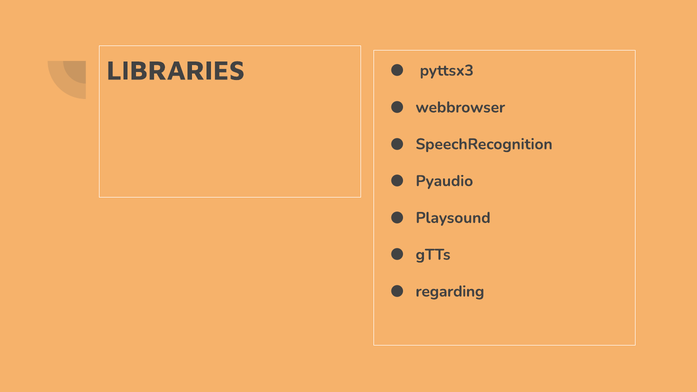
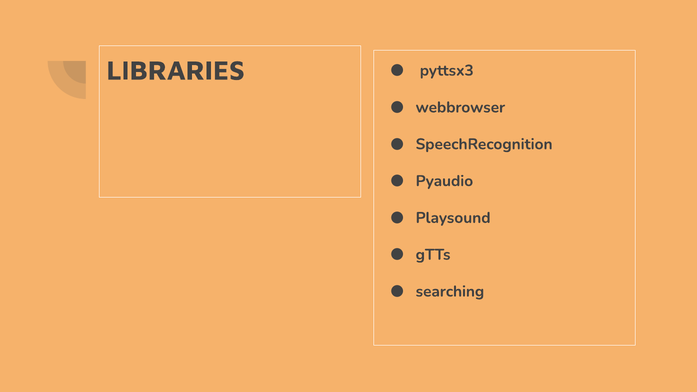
regarding: regarding -> searching
